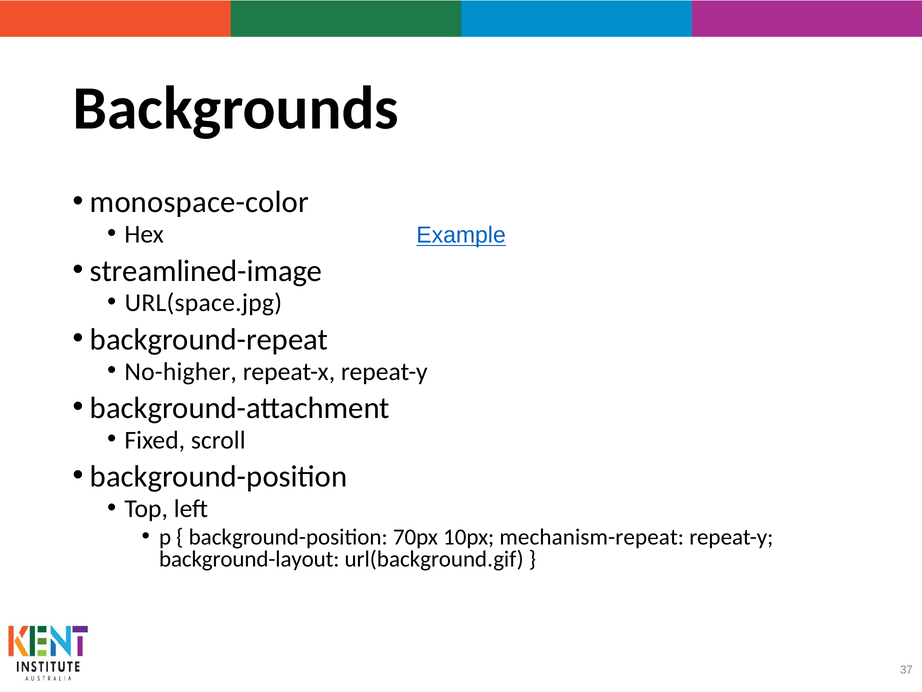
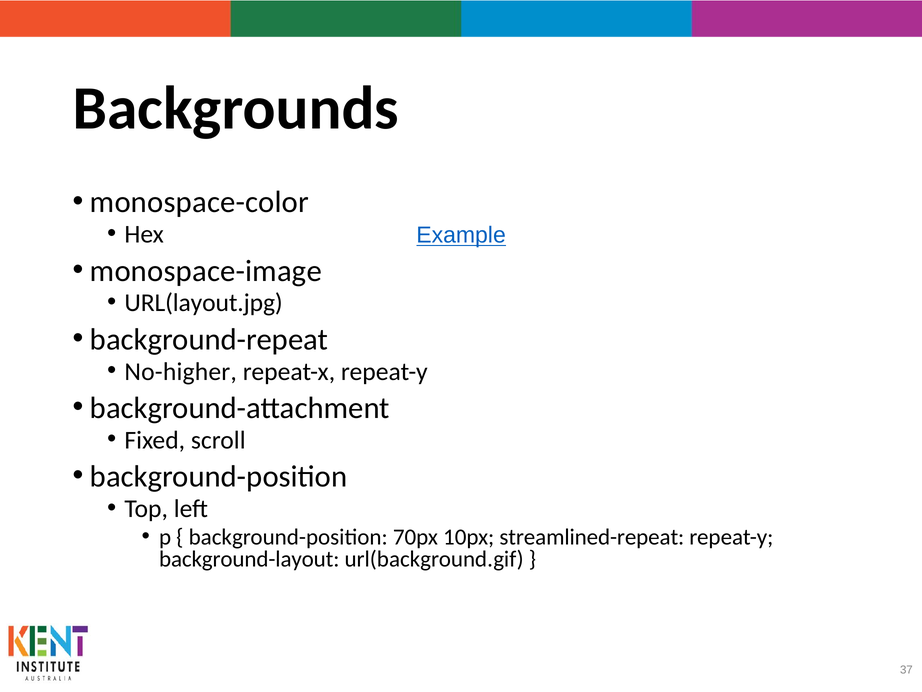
streamlined-image: streamlined-image -> monospace-image
URL(space.jpg: URL(space.jpg -> URL(layout.jpg
mechanism-repeat: mechanism-repeat -> streamlined-repeat
